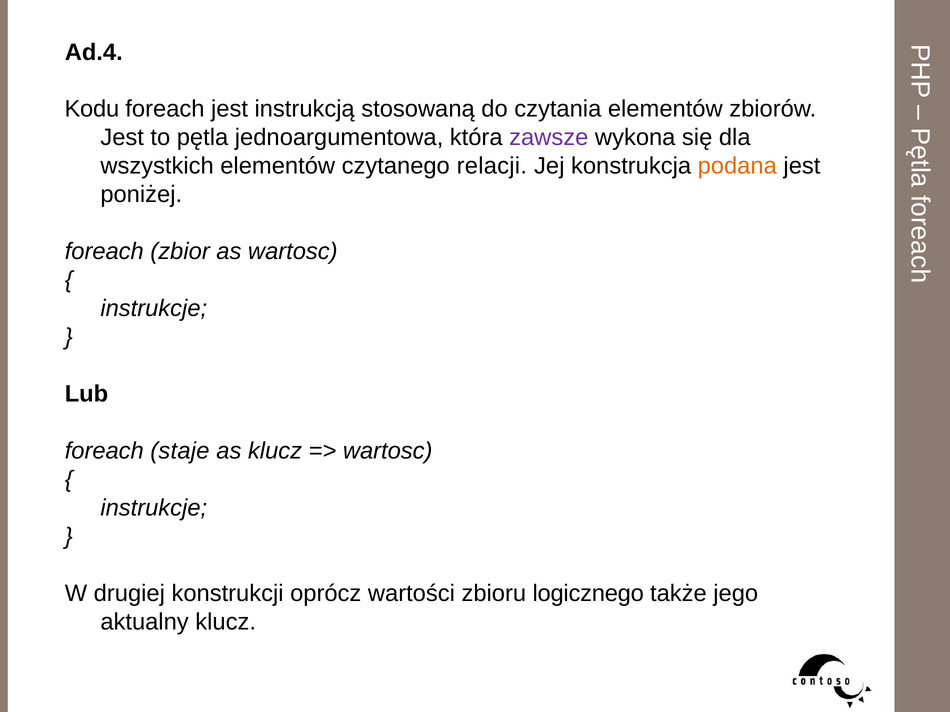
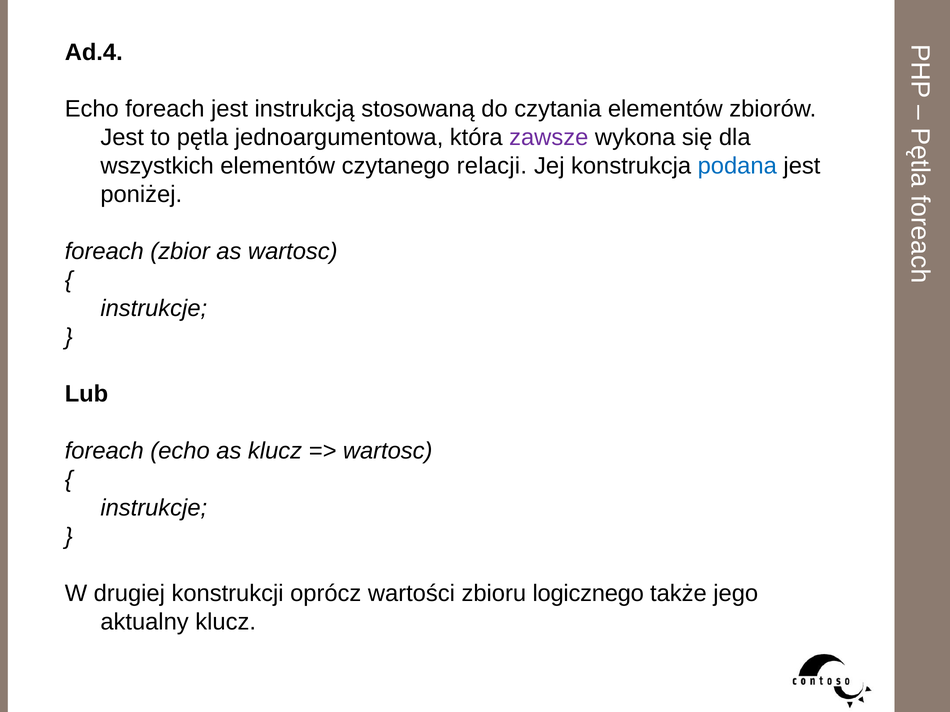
Kodu at (92, 109): Kodu -> Echo
podana colour: orange -> blue
foreach staje: staje -> echo
